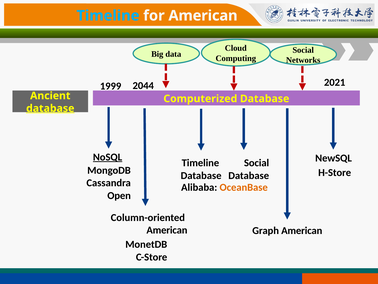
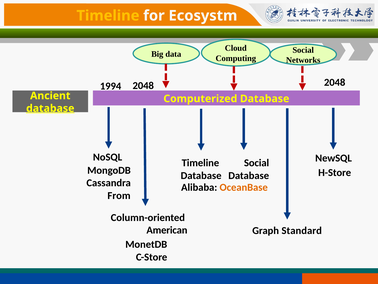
Timeline at (108, 16) colour: light blue -> yellow
for American: American -> Ecosystm
2021 at (335, 82): 2021 -> 2048
2044 at (143, 86): 2044 -> 2048
1999: 1999 -> 1994
NoSQL underline: present -> none
Open: Open -> From
Graph American: American -> Standard
